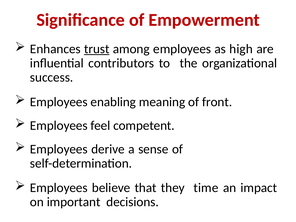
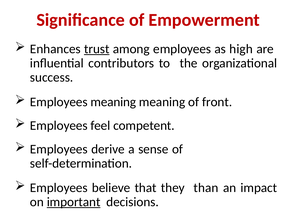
Employees enabling: enabling -> meaning
time: time -> than
important underline: none -> present
